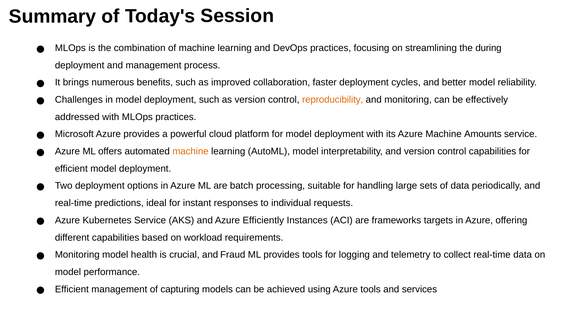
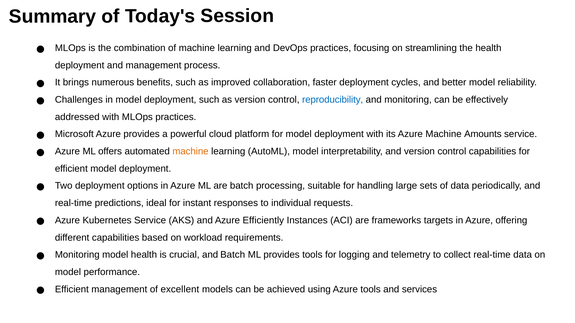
the during: during -> health
reproducibility colour: orange -> blue
and Fraud: Fraud -> Batch
capturing: capturing -> excellent
